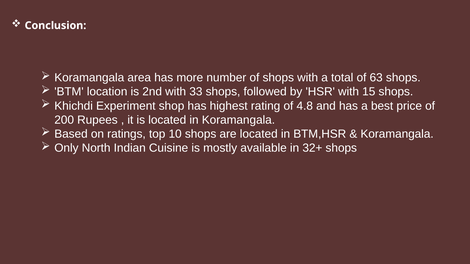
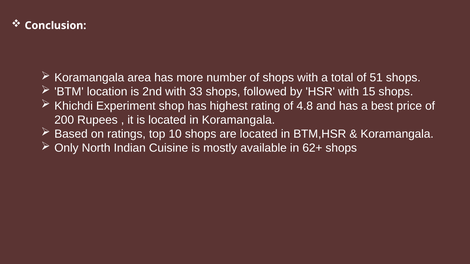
63: 63 -> 51
32+: 32+ -> 62+
